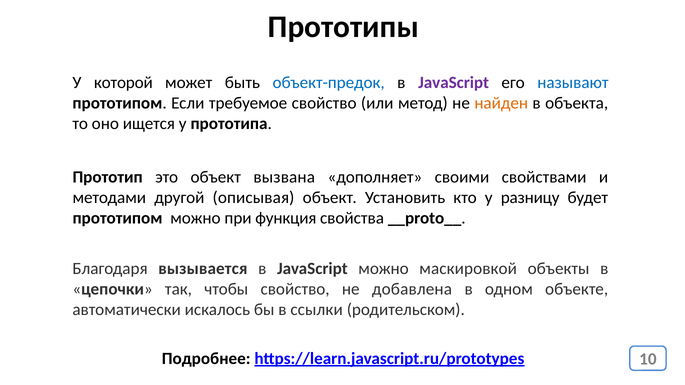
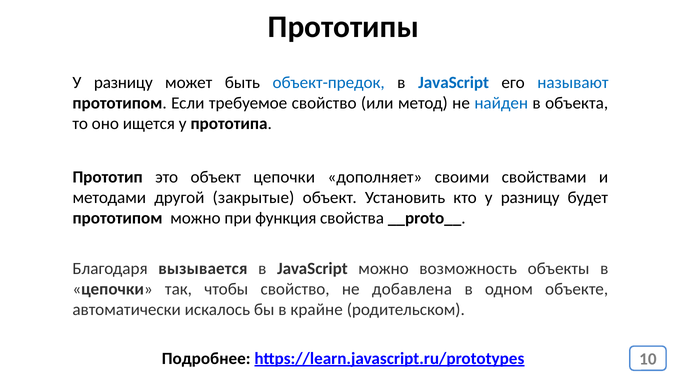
которой at (123, 83): которой -> разницу
JavaScript at (454, 83) colour: purple -> blue
найден colour: orange -> blue
объект вызвана: вызвана -> цепочки
описывая: описывая -> закрытые
маскировкой: маскировкой -> возможность
ссылки: ссылки -> крайне
